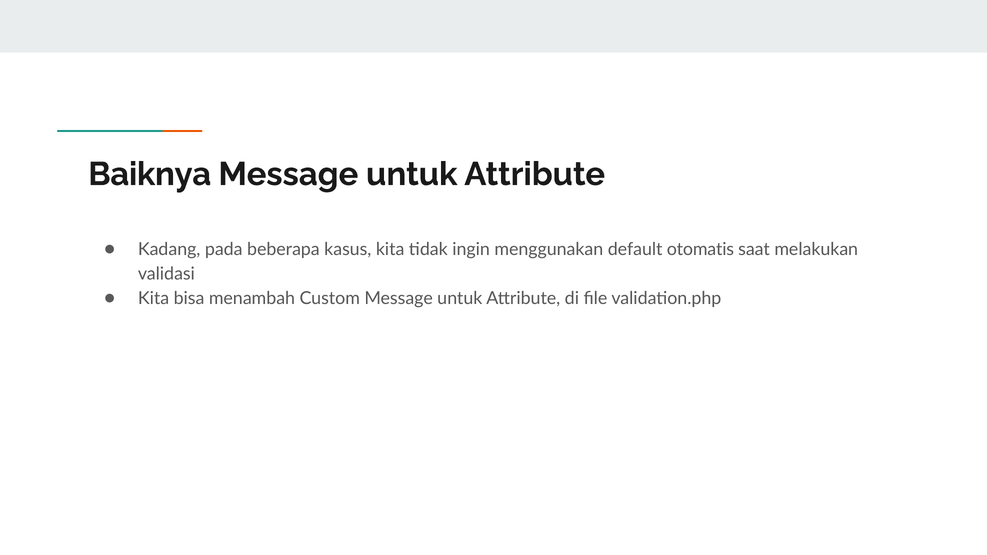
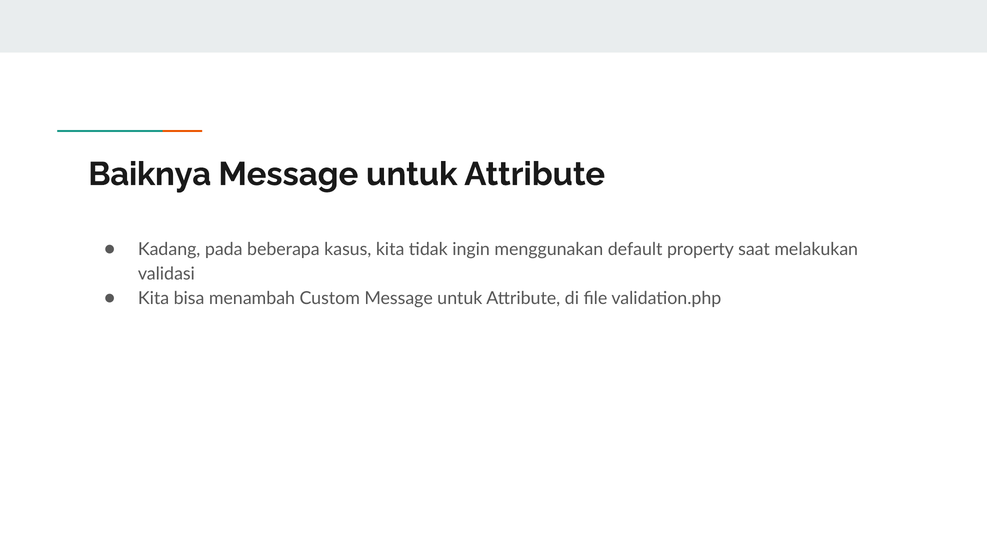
otomatis: otomatis -> property
